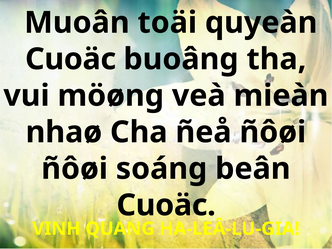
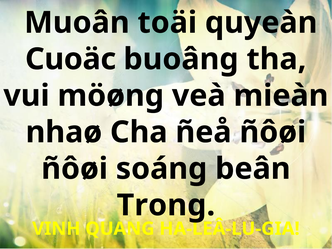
Cuoäc at (166, 205): Cuoäc -> Trong
